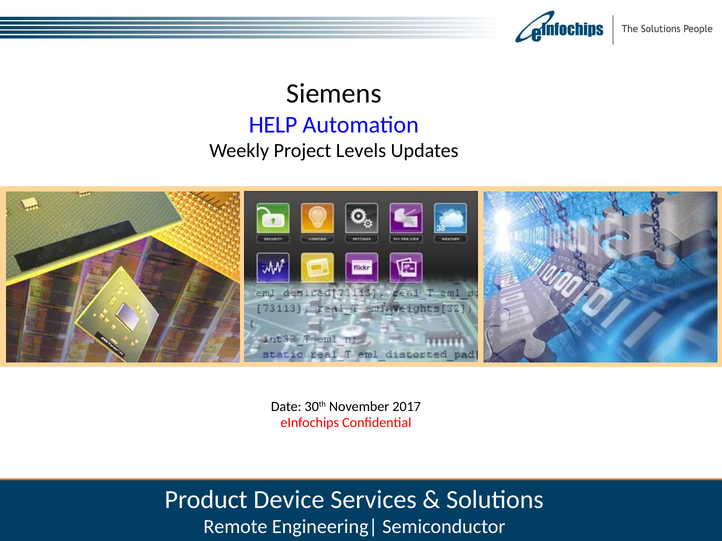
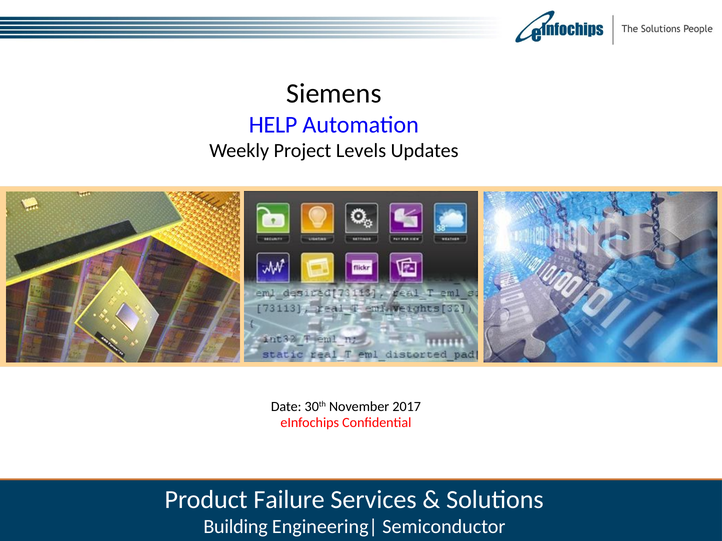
Device: Device -> Failure
Remote: Remote -> Building
